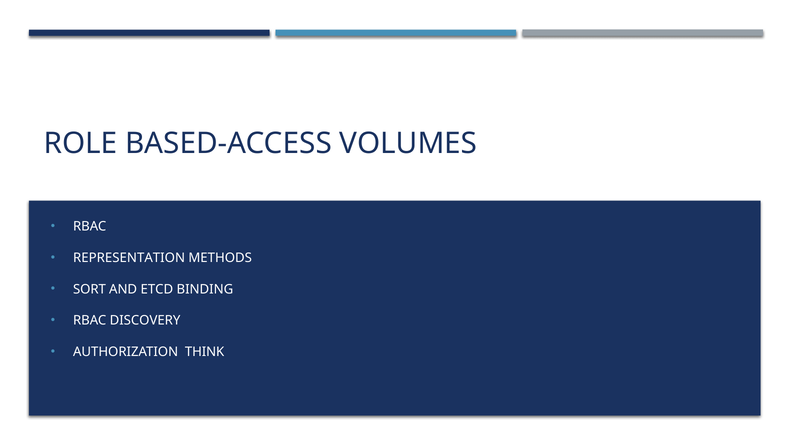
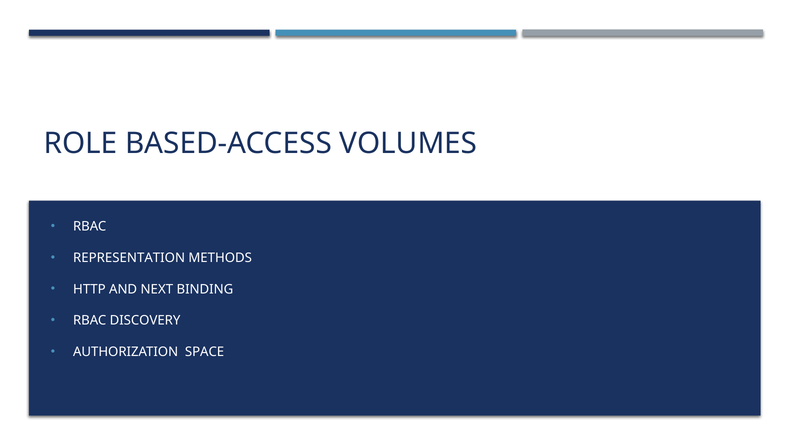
SORT: SORT -> HTTP
ETCD: ETCD -> NEXT
THINK: THINK -> SPACE
